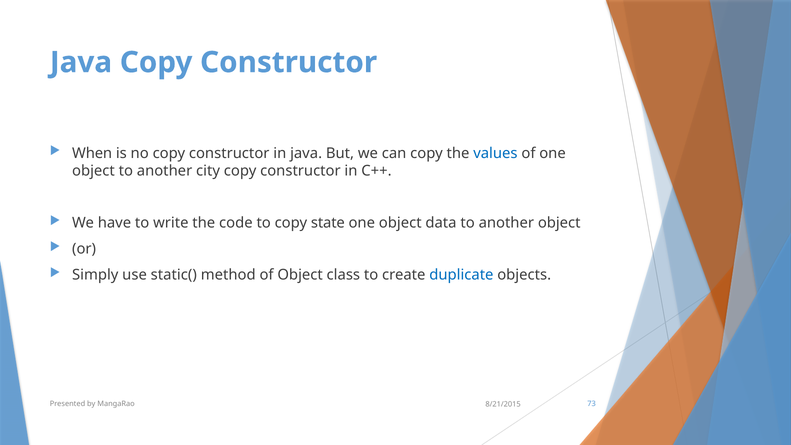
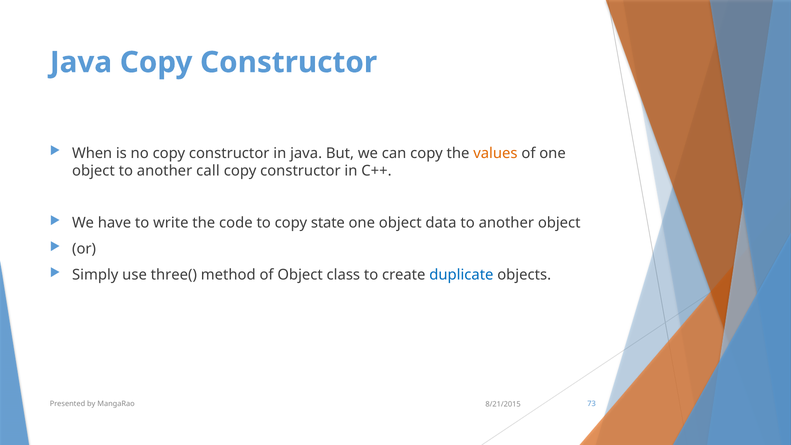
values colour: blue -> orange
city: city -> call
static(: static( -> three(
